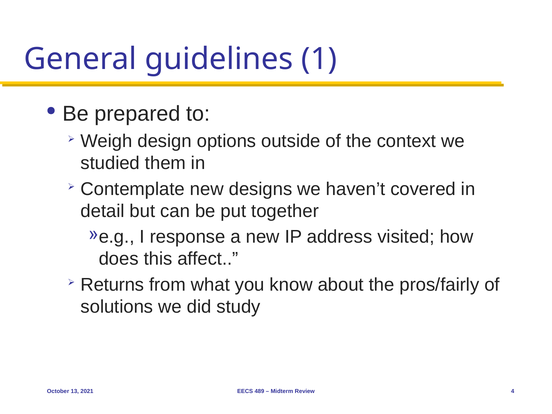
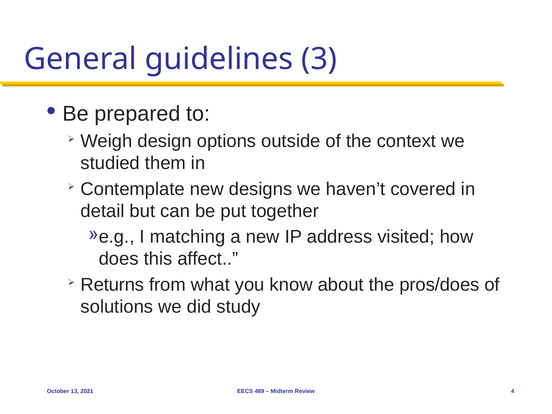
1: 1 -> 3
response: response -> matching
pros/fairly: pros/fairly -> pros/does
